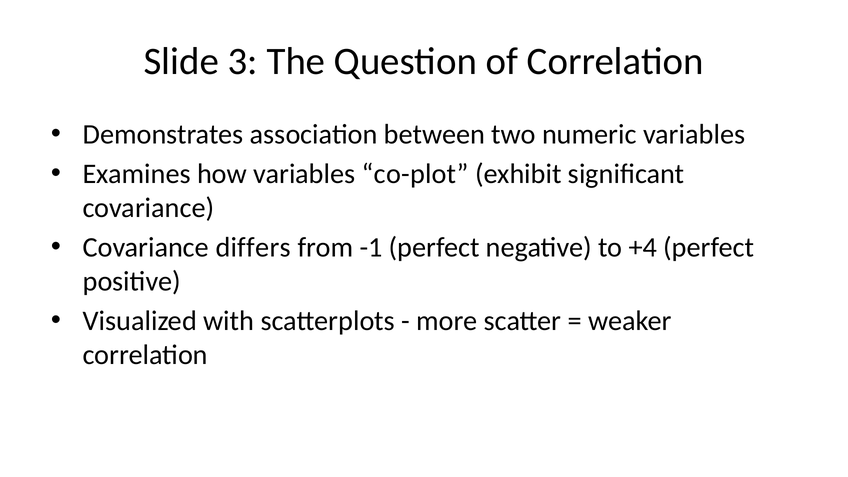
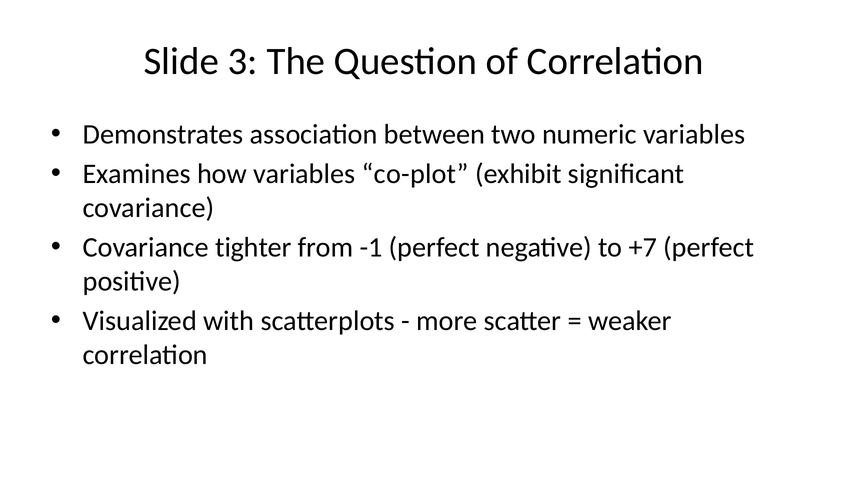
differs: differs -> tighter
+4: +4 -> +7
